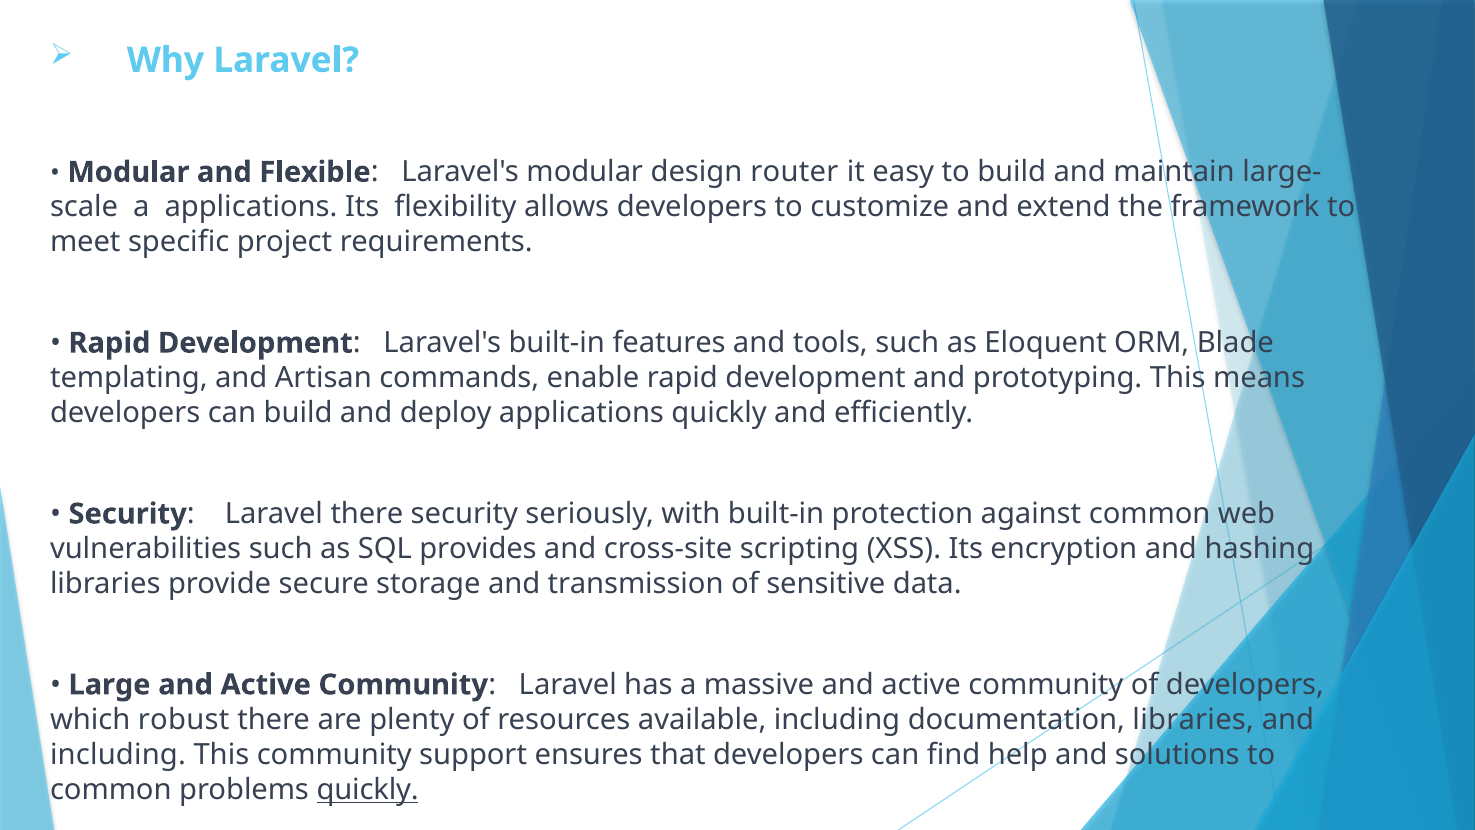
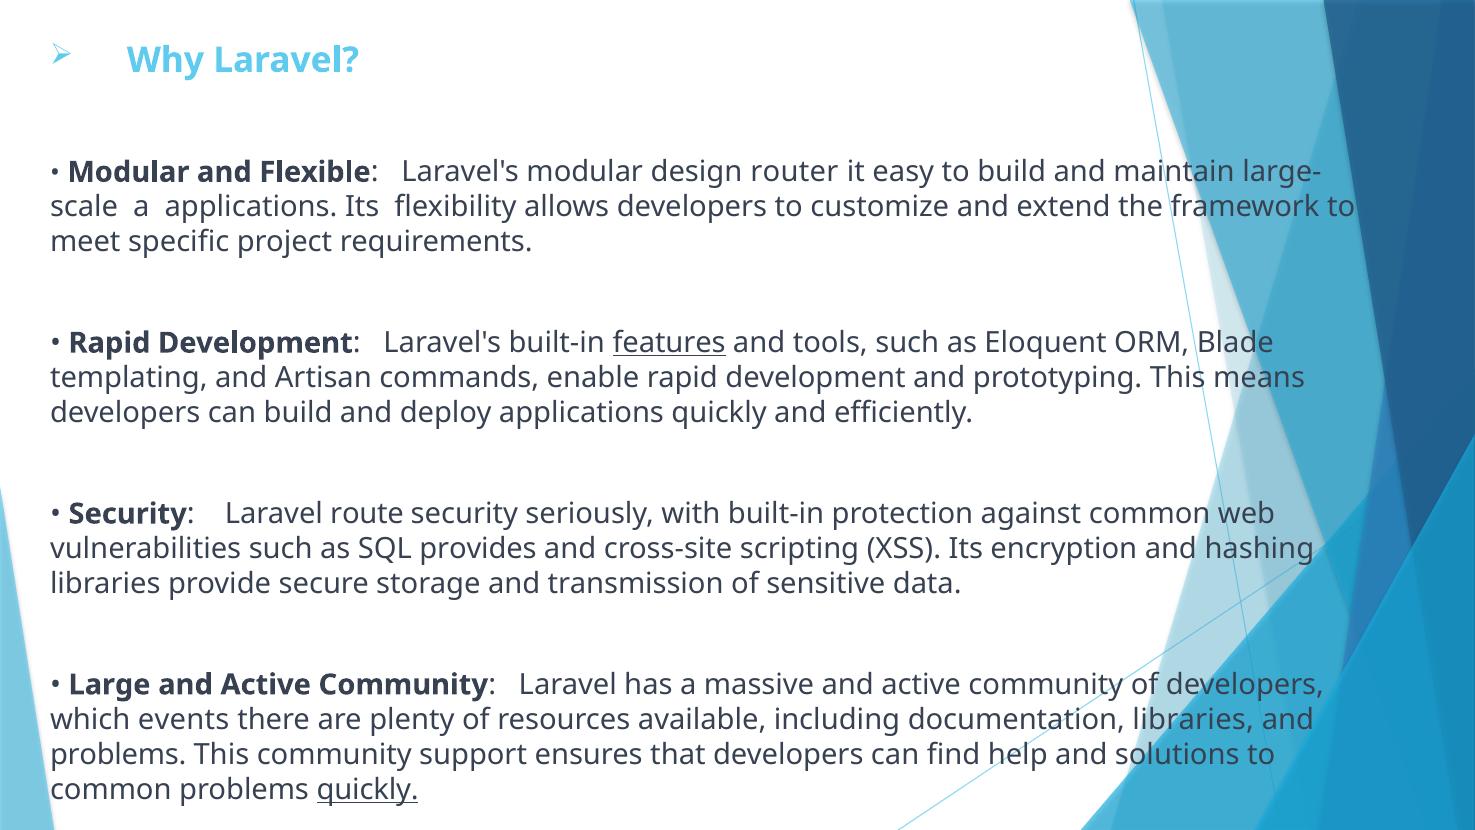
features underline: none -> present
Laravel there: there -> route
robust: robust -> events
including at (118, 755): including -> problems
